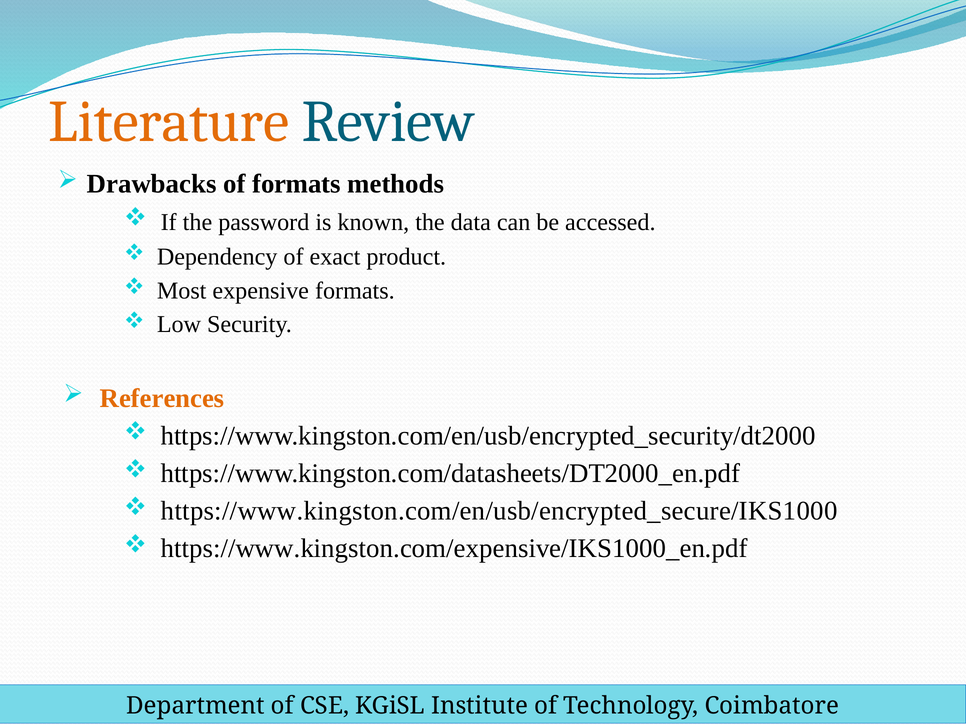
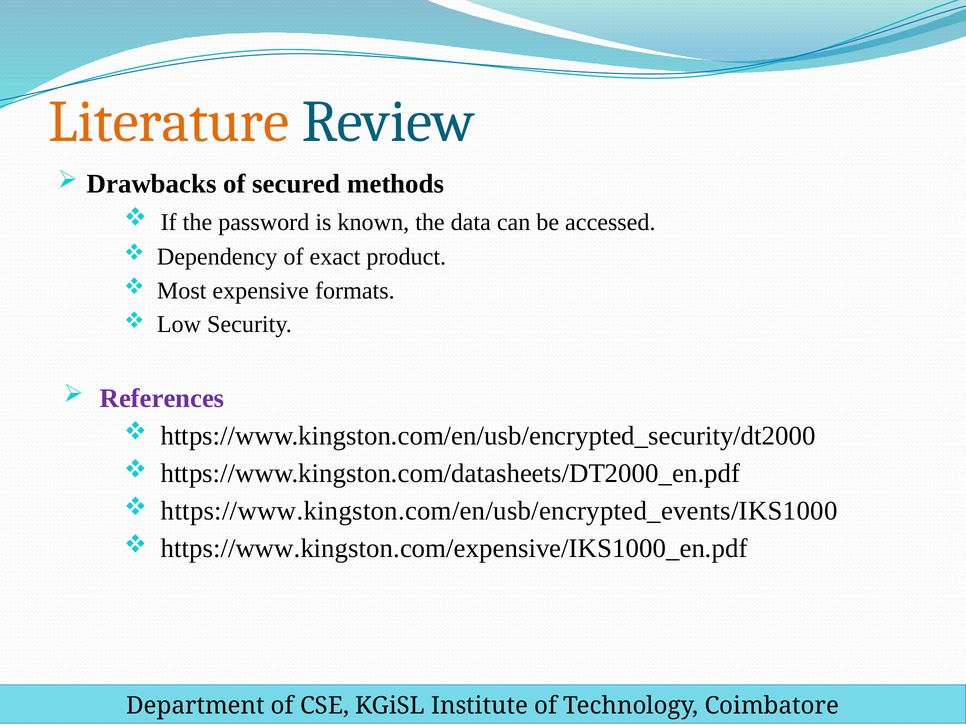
of formats: formats -> secured
References colour: orange -> purple
https://www.kingston.com/en/usb/encrypted_secure/IKS1000: https://www.kingston.com/en/usb/encrypted_secure/IKS1000 -> https://www.kingston.com/en/usb/encrypted_events/IKS1000
